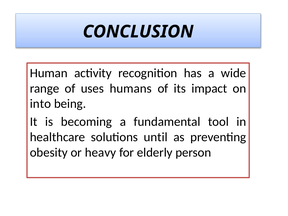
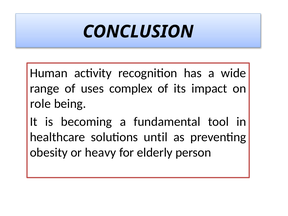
humans: humans -> complex
into: into -> role
